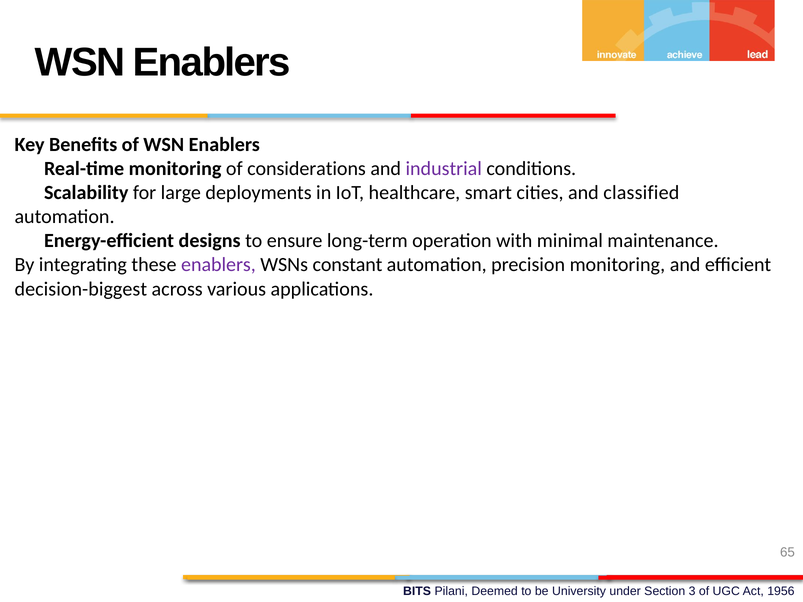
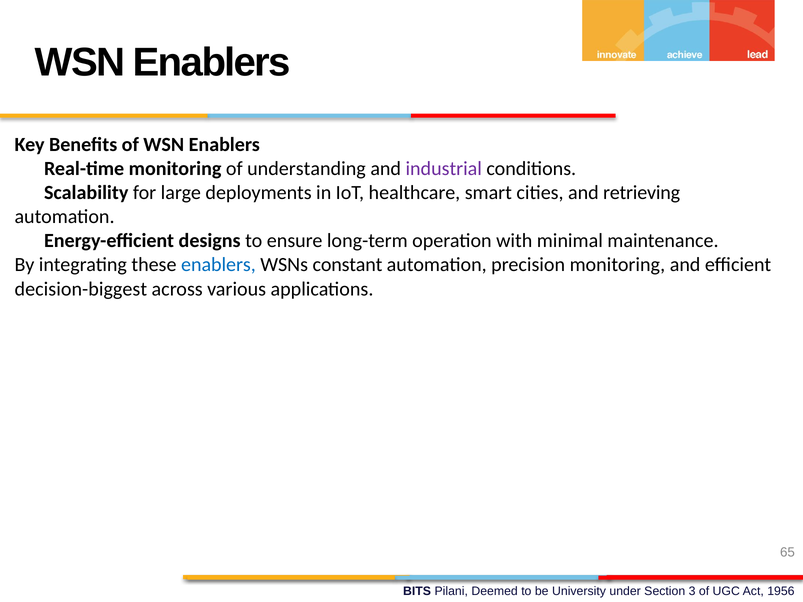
considerations: considerations -> understanding
classified: classified -> retrieving
enablers at (218, 265) colour: purple -> blue
